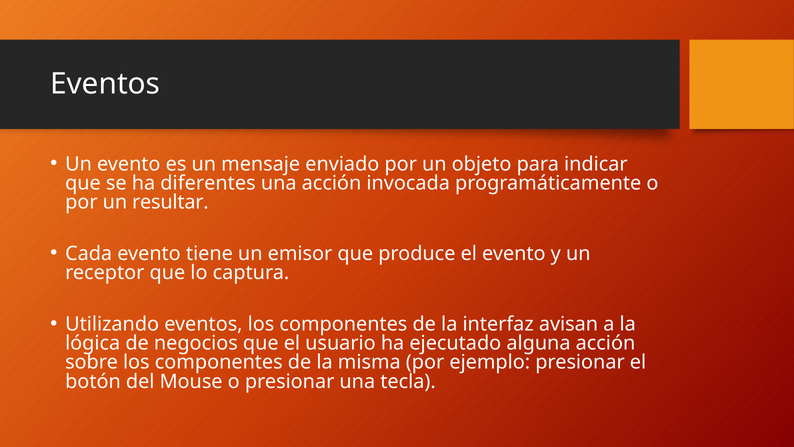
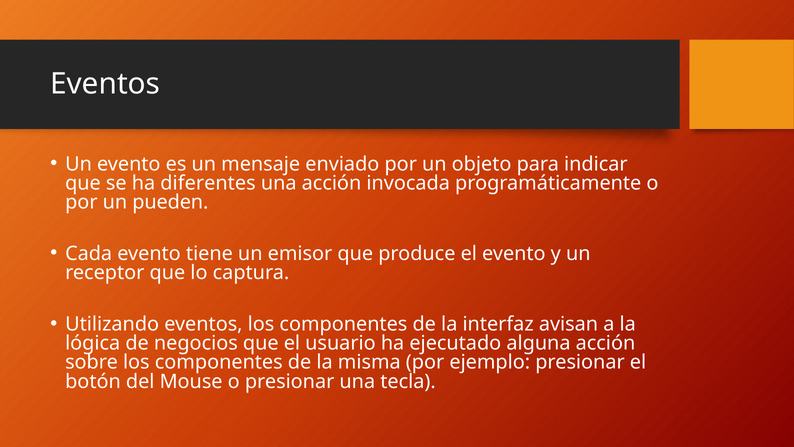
resultar: resultar -> pueden
